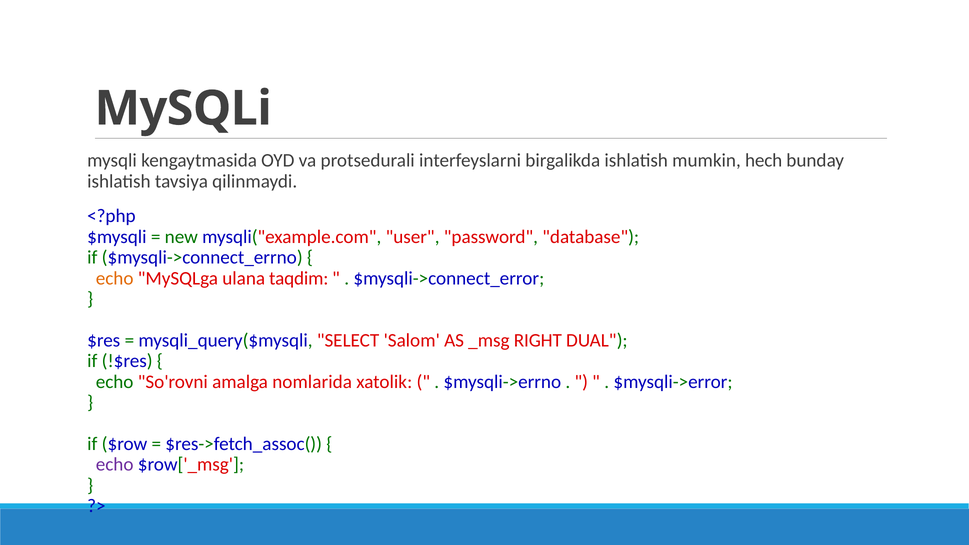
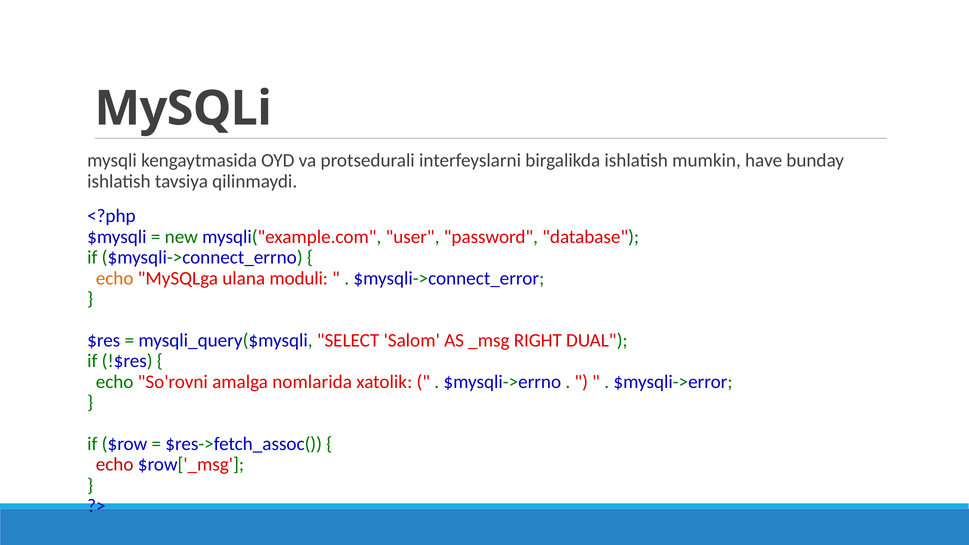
hech: hech -> have
taqdim: taqdim -> moduli
echo at (115, 465) colour: purple -> red
